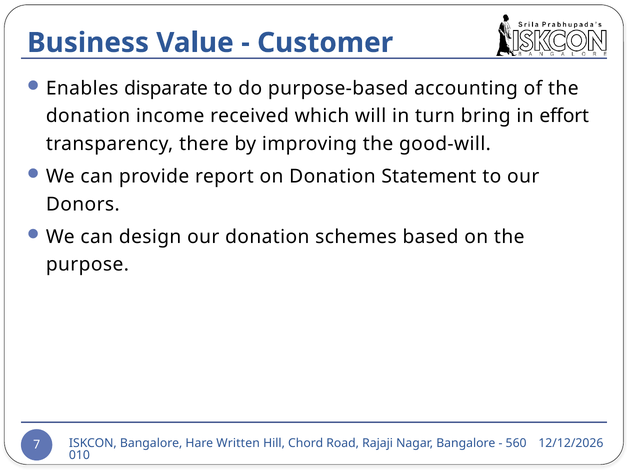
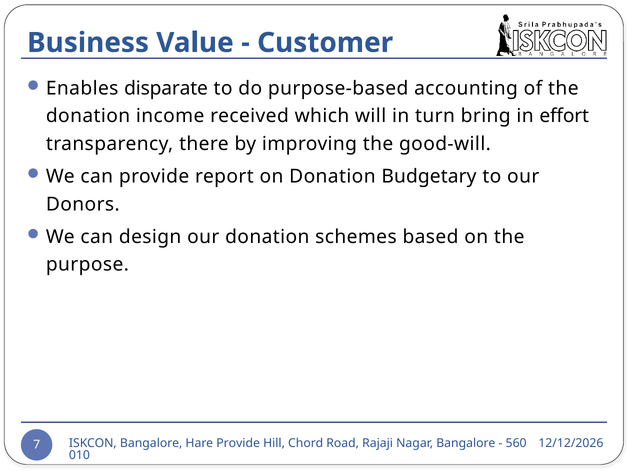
Statement: Statement -> Budgetary
Hare Written: Written -> Provide
